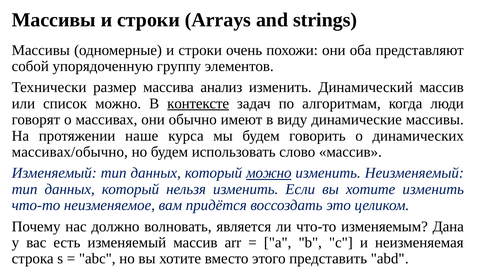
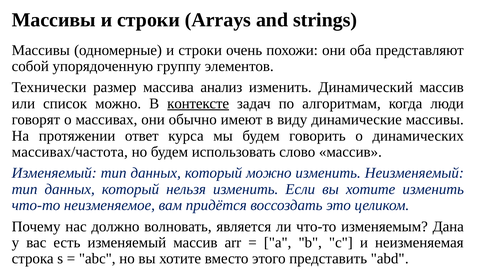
наше: наше -> ответ
массивах/обычно: массивах/обычно -> массивах/частота
можно at (269, 173) underline: present -> none
